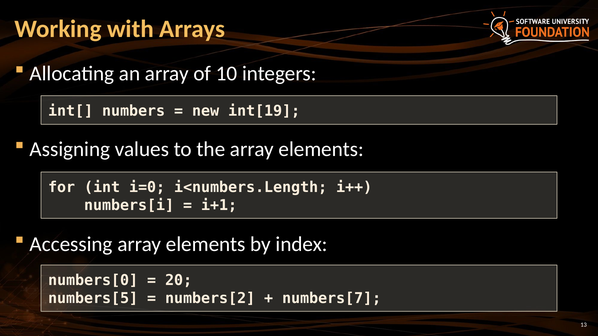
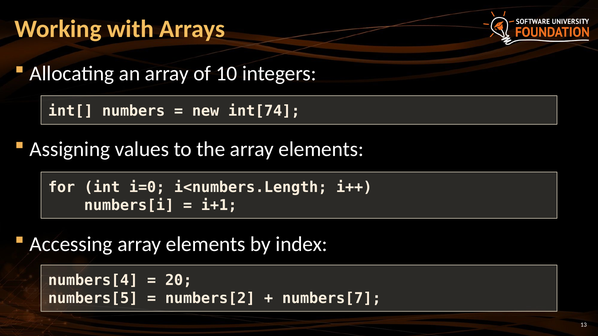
int[19: int[19 -> int[74
numbers[0: numbers[0 -> numbers[4
